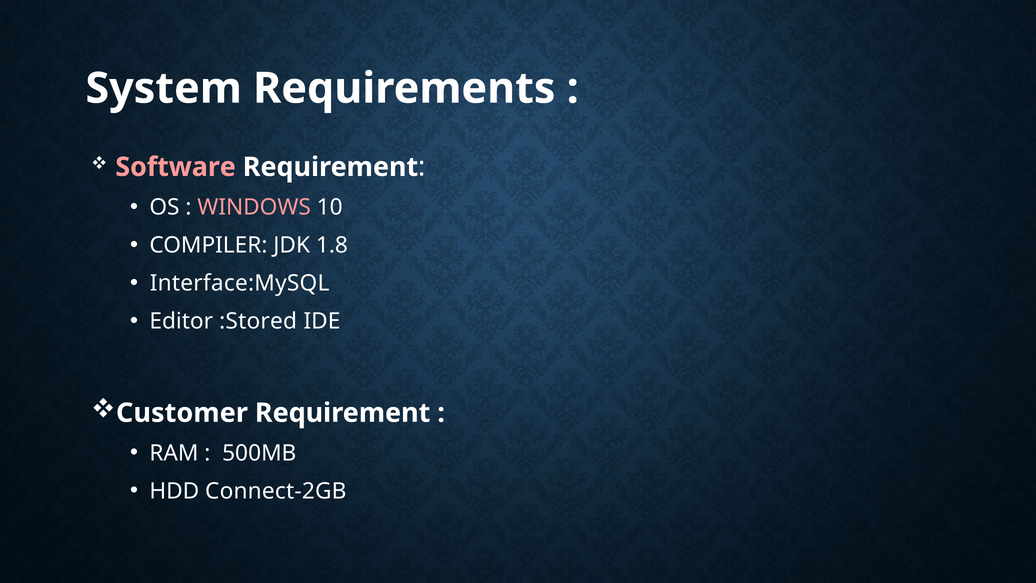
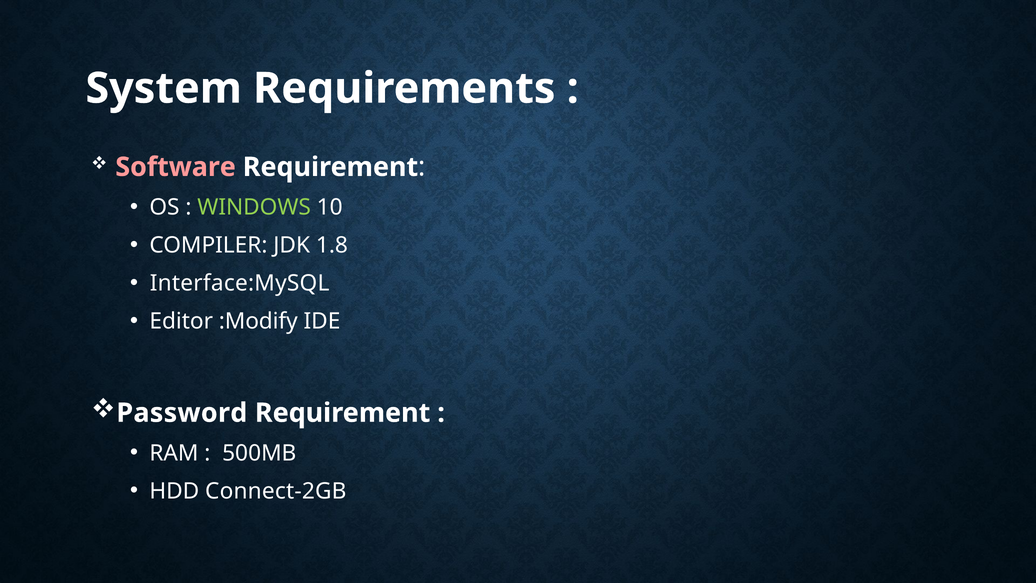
WINDOWS colour: pink -> light green
:Stored: :Stored -> :Modify
Customer: Customer -> Password
